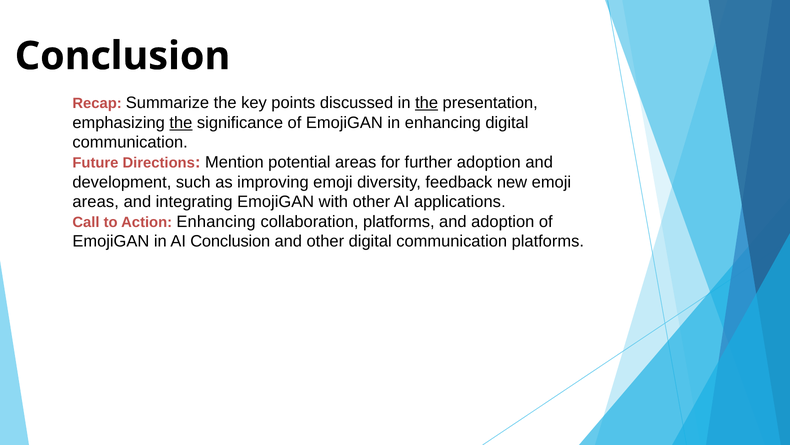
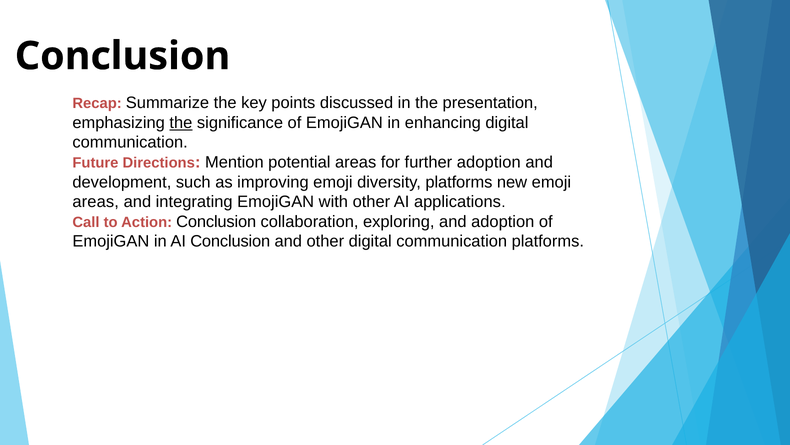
the at (427, 103) underline: present -> none
diversity feedback: feedback -> platforms
Action Enhancing: Enhancing -> Conclusion
collaboration platforms: platforms -> exploring
